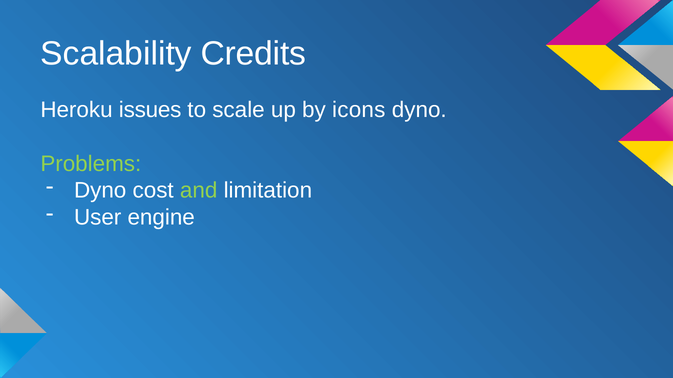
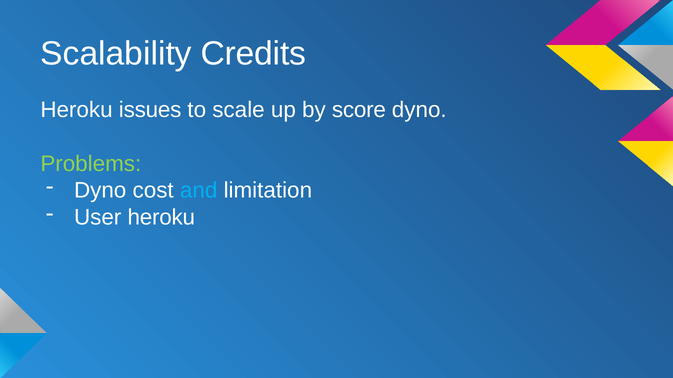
icons: icons -> score
and colour: light green -> light blue
User engine: engine -> heroku
